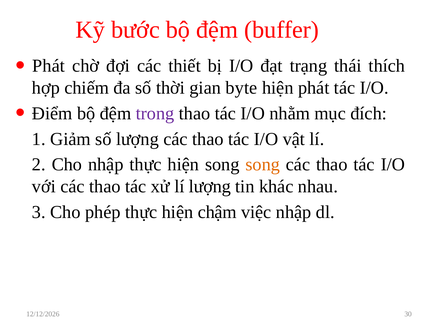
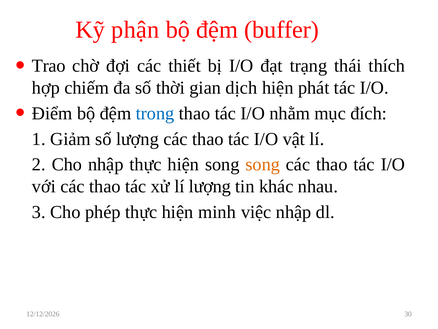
bước: bước -> phận
Phát at (49, 66): Phát -> Trao
byte: byte -> dịch
trong colour: purple -> blue
chậm: chậm -> minh
